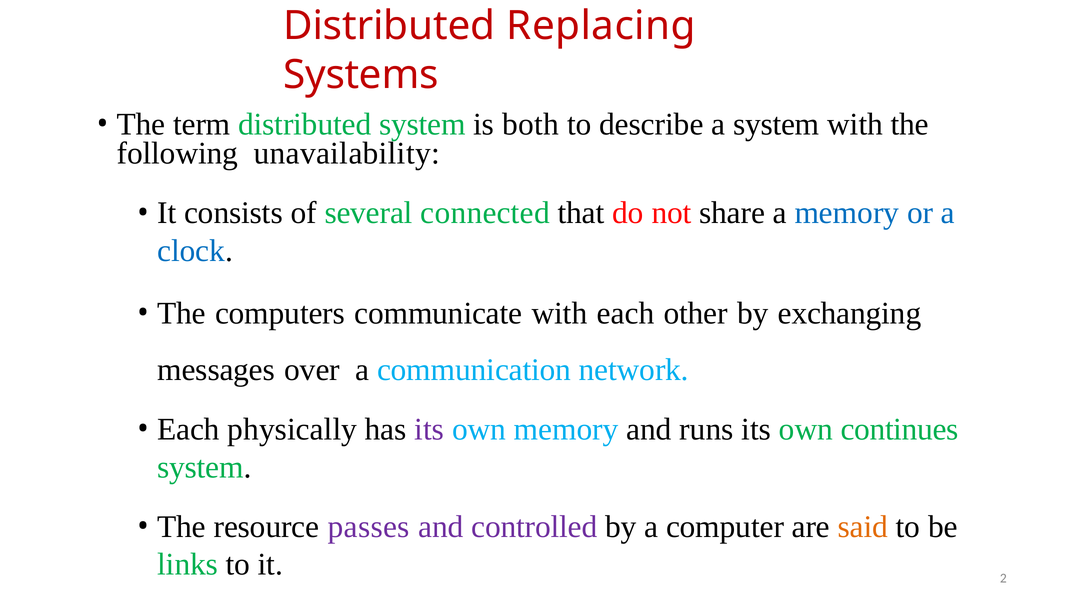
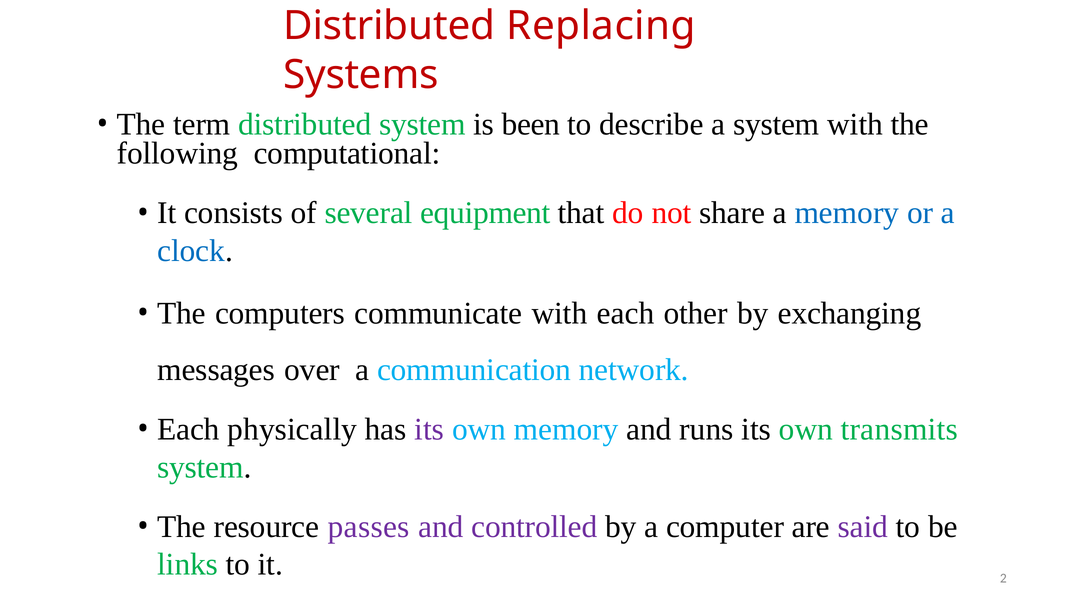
both: both -> been
unavailability: unavailability -> computational
connected: connected -> equipment
continues: continues -> transmits
said colour: orange -> purple
